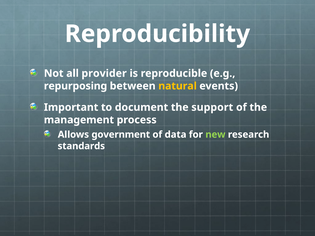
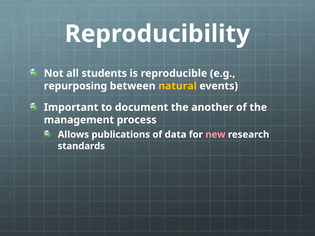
provider: provider -> students
support: support -> another
government: government -> publications
new colour: light green -> pink
